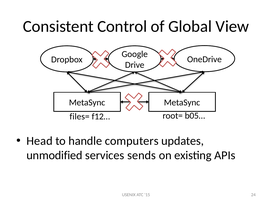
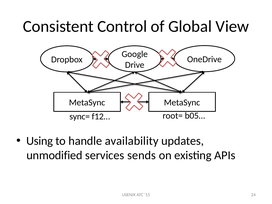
files=: files= -> sync=
Head: Head -> Using
computers: computers -> availability
